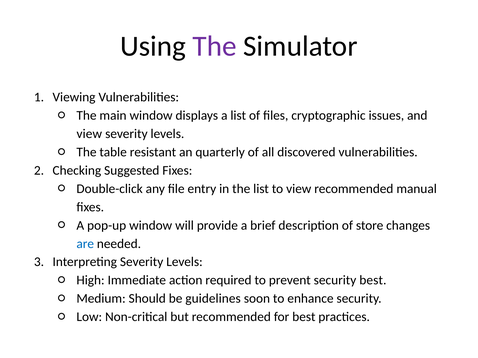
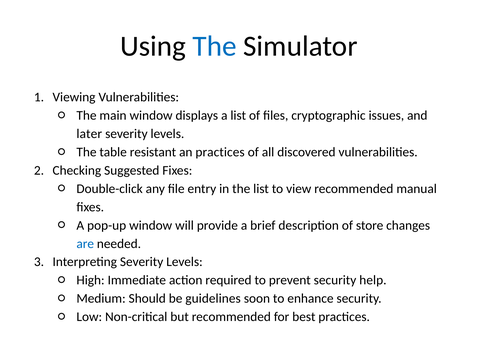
The at (215, 46) colour: purple -> blue
view at (89, 134): view -> later
an quarterly: quarterly -> practices
security best: best -> help
